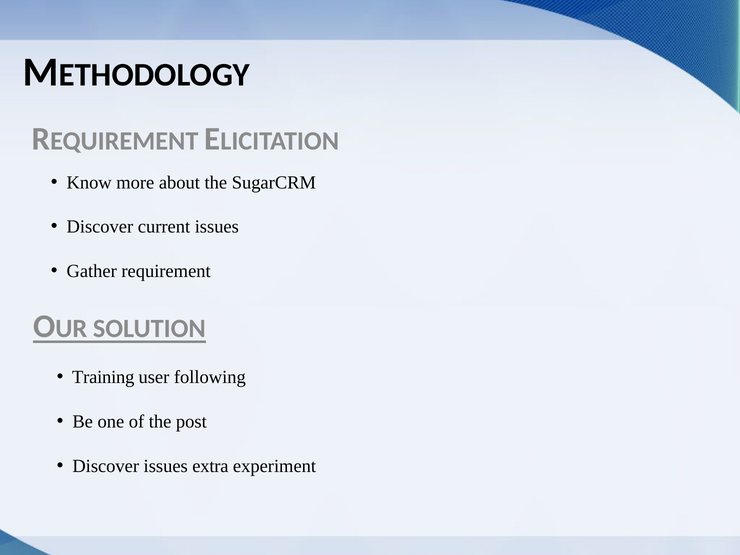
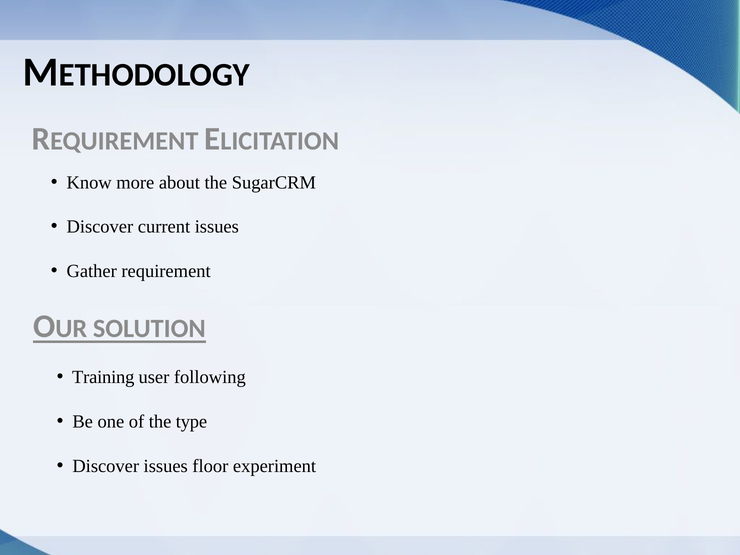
post: post -> type
extra: extra -> floor
